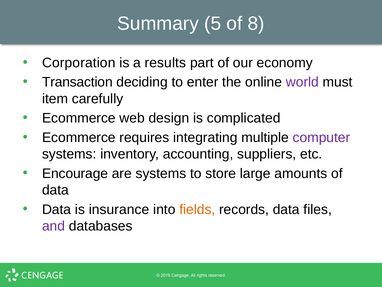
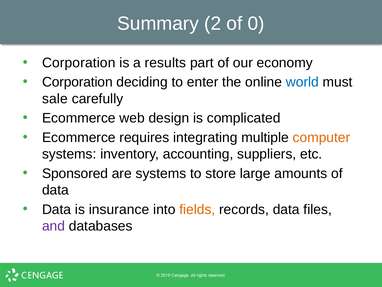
5: 5 -> 2
8: 8 -> 0
Transaction at (77, 82): Transaction -> Corporation
world colour: purple -> blue
item: item -> sale
computer colour: purple -> orange
Encourage: Encourage -> Sponsored
